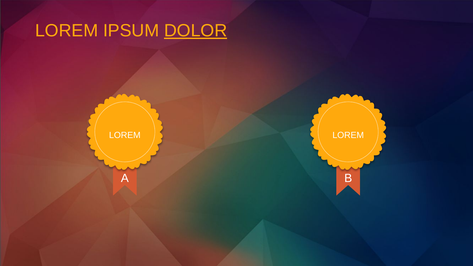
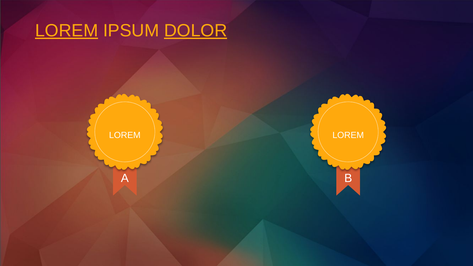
LOREM at (67, 31) underline: none -> present
